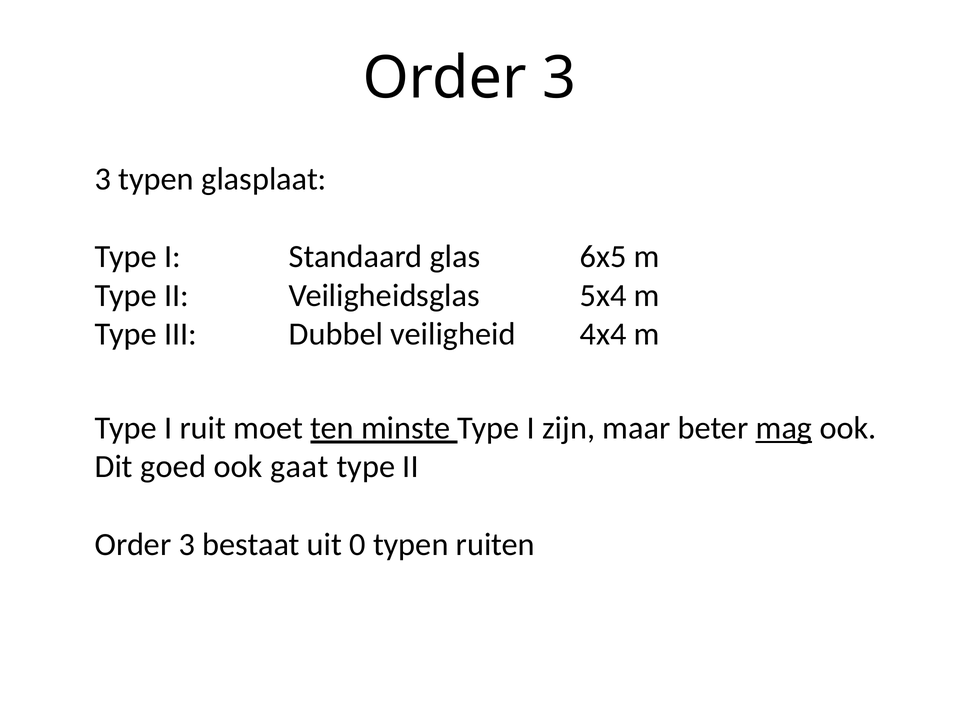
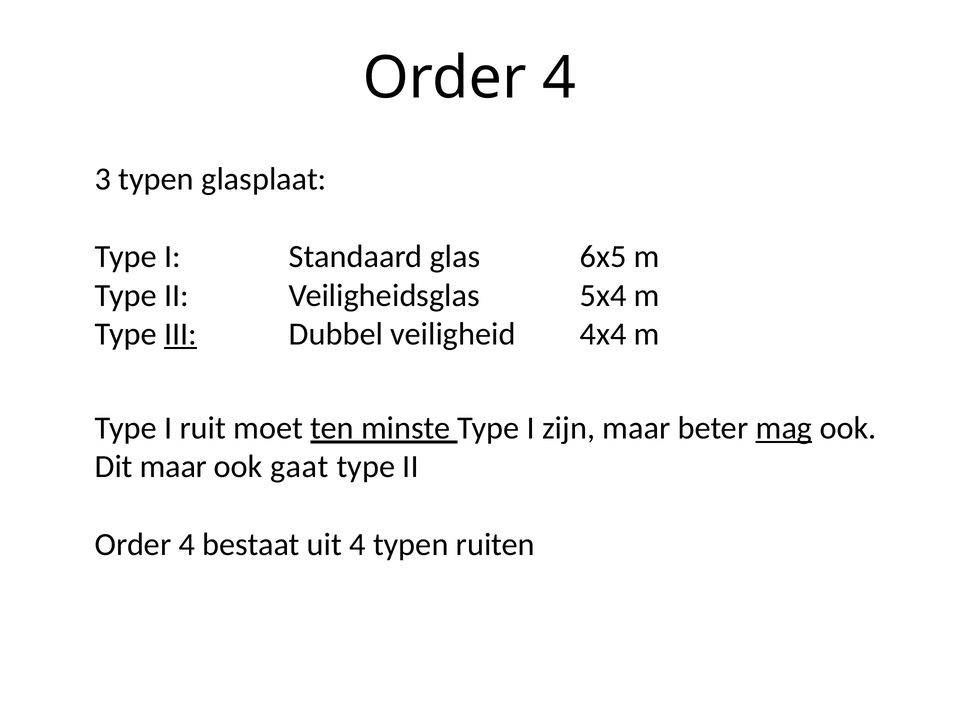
3 at (559, 78): 3 -> 4
III underline: none -> present
Dit goed: goed -> maar
3 at (187, 545): 3 -> 4
uit 0: 0 -> 4
